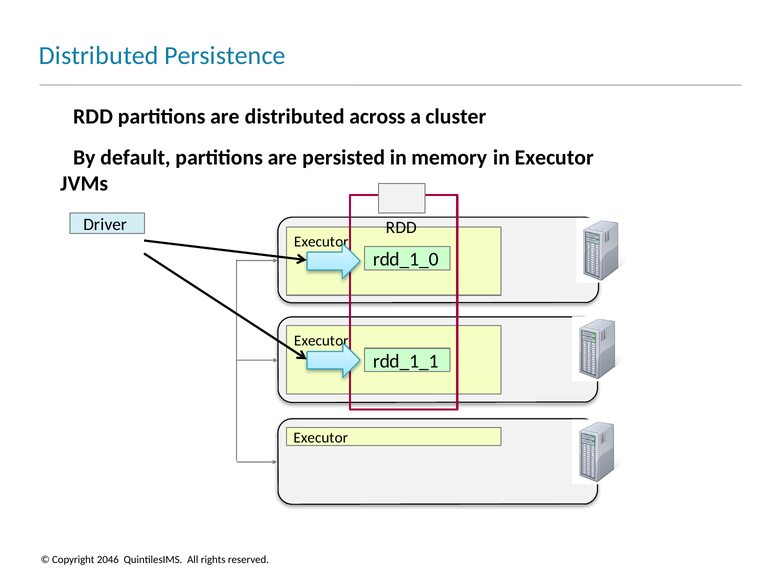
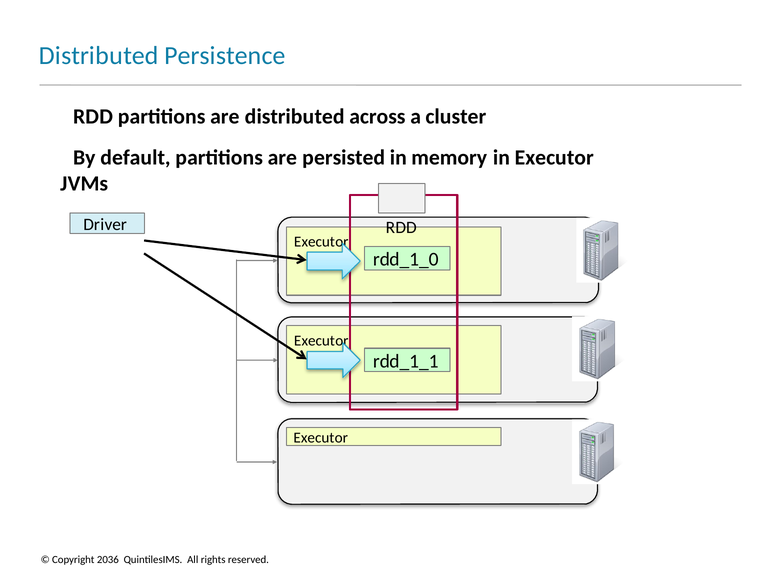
2046: 2046 -> 2036
